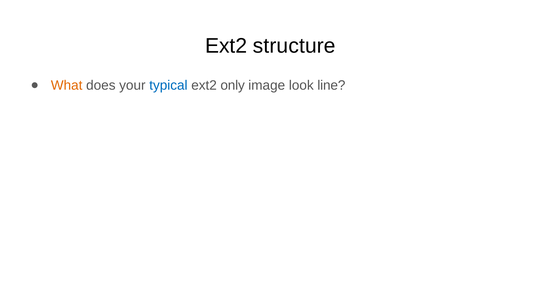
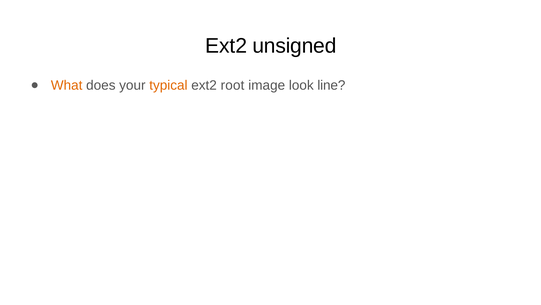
structure: structure -> unsigned
typical colour: blue -> orange
only: only -> root
